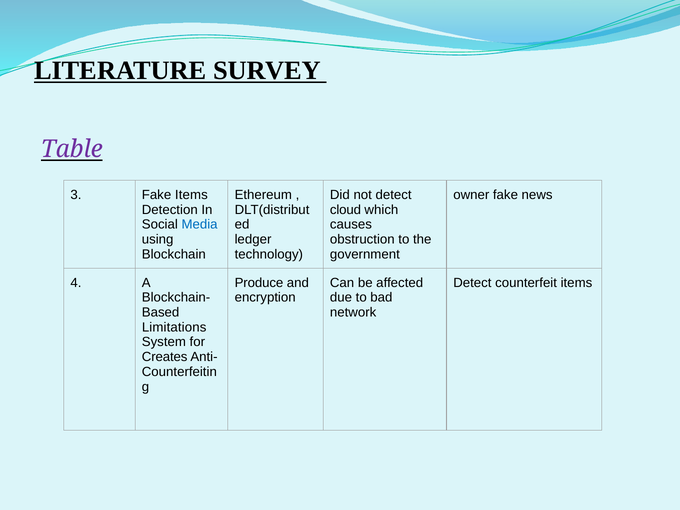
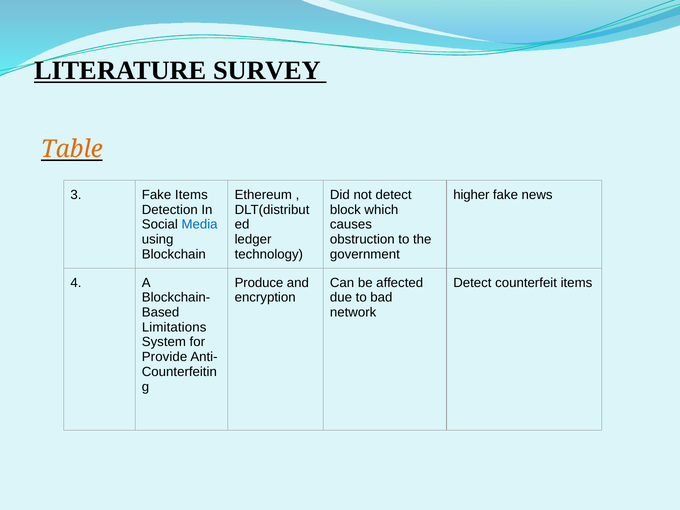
Table colour: purple -> orange
owner: owner -> higher
cloud: cloud -> block
Creates: Creates -> Provide
